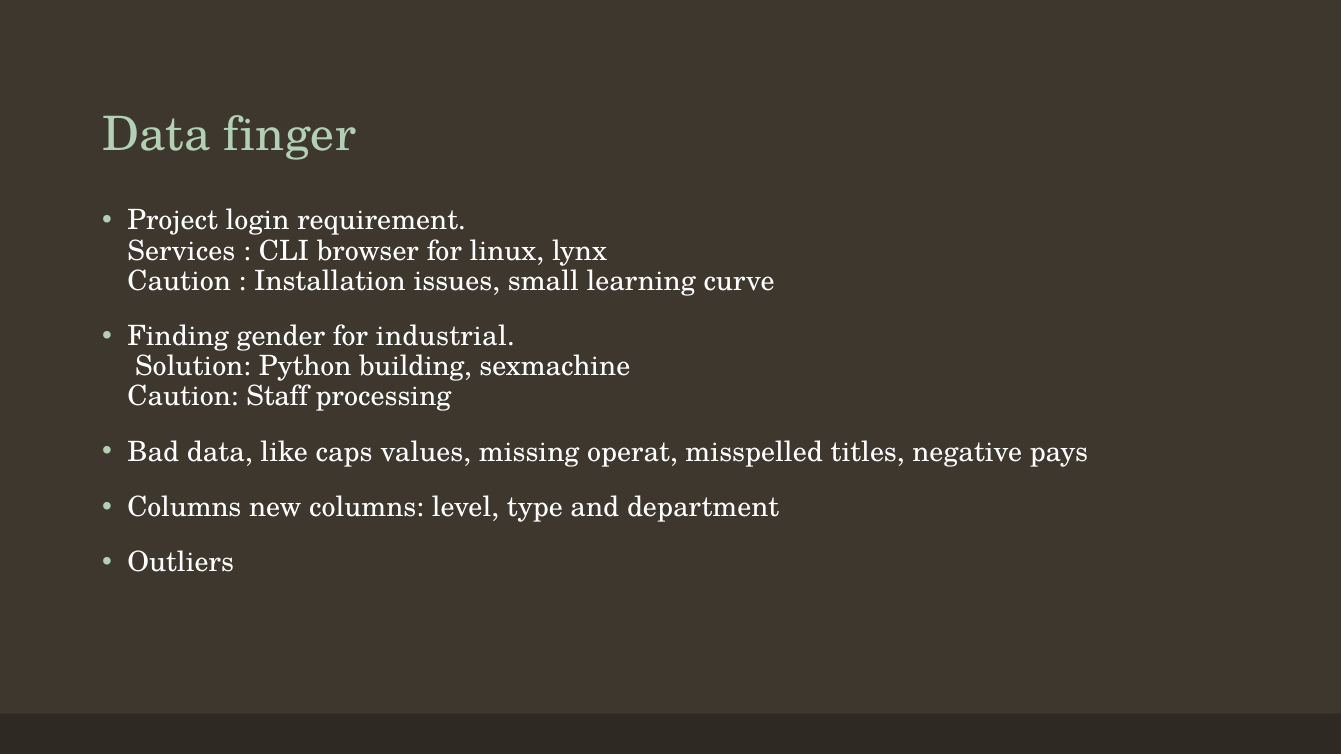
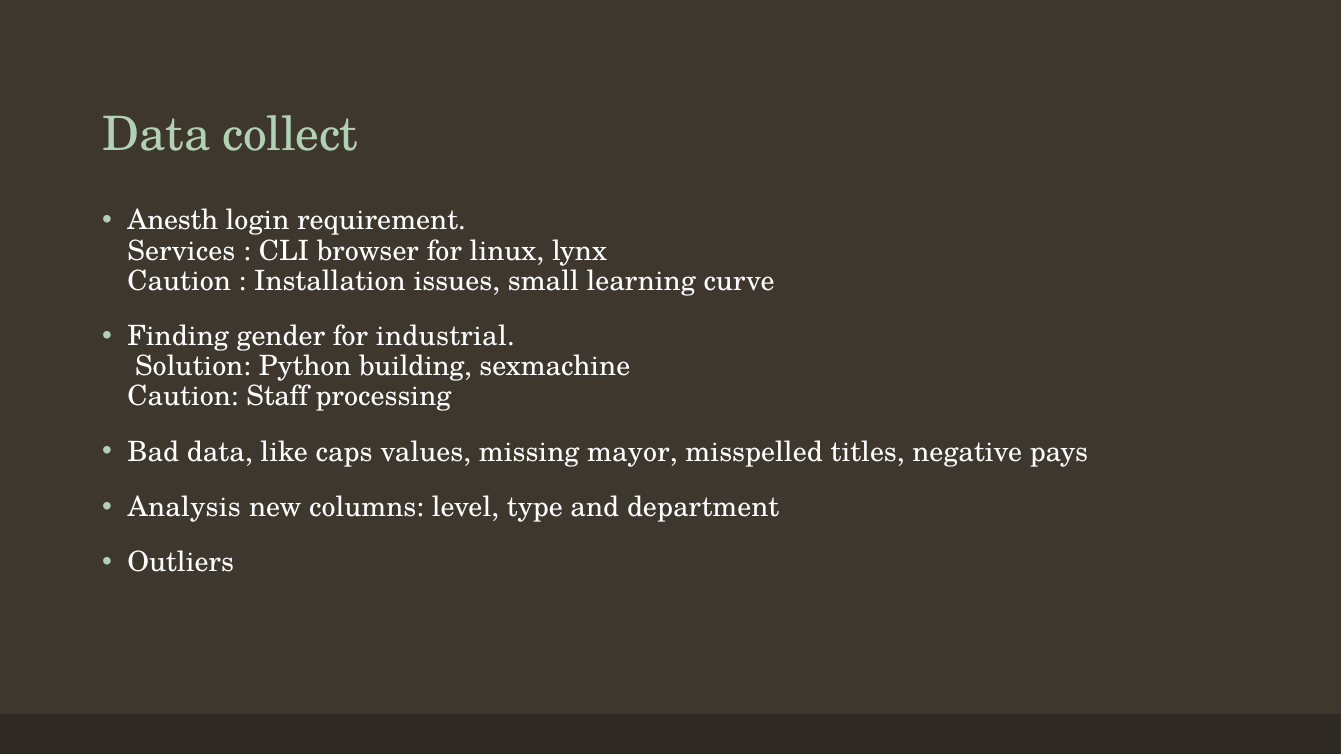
finger: finger -> collect
Project: Project -> Anesth
operat: operat -> mayor
Columns at (184, 507): Columns -> Analysis
